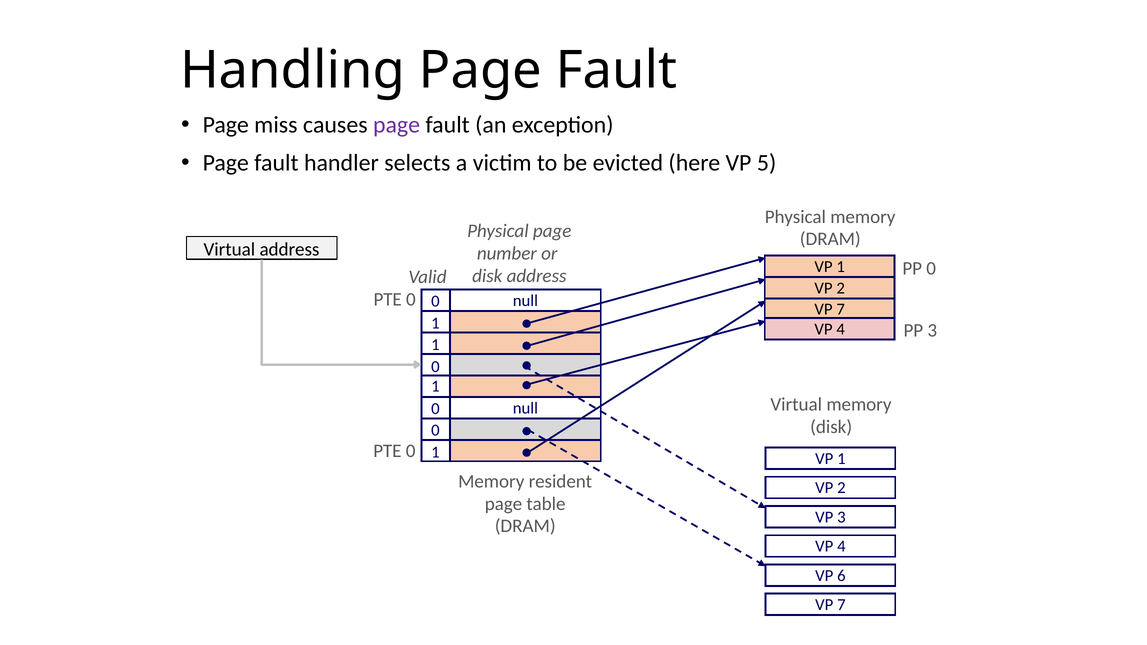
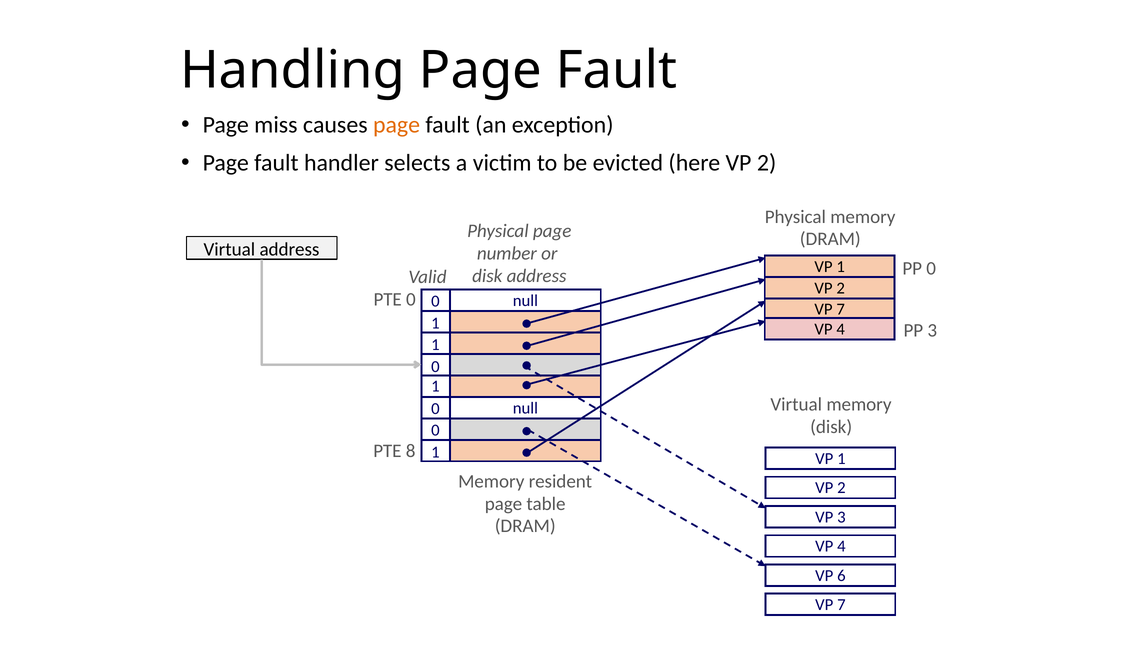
page at (397, 125) colour: purple -> orange
here VP 5: 5 -> 2
0 at (411, 451): 0 -> 8
